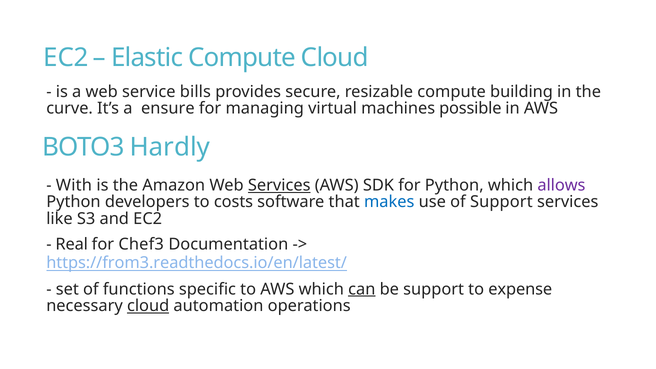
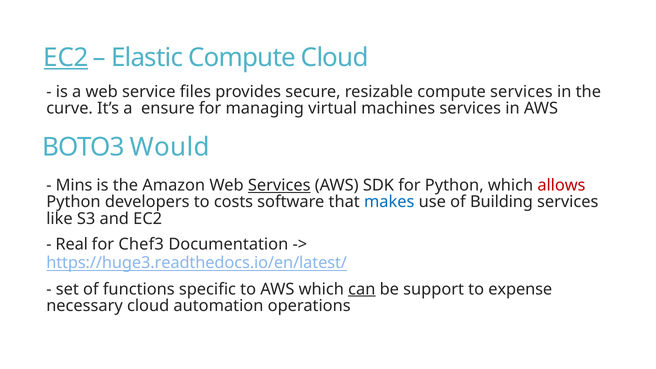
EC2 at (66, 57) underline: none -> present
bills: bills -> files
compute building: building -> services
machines possible: possible -> services
Hardly: Hardly -> Would
With: With -> Mins
allows colour: purple -> red
of Support: Support -> Building
https://from3.readthedocs.io/en/latest/: https://from3.readthedocs.io/en/latest/ -> https://huge3.readthedocs.io/en/latest/
cloud at (148, 306) underline: present -> none
